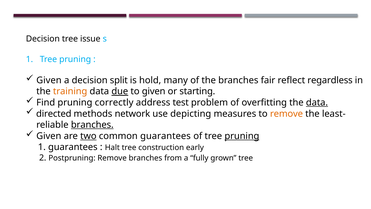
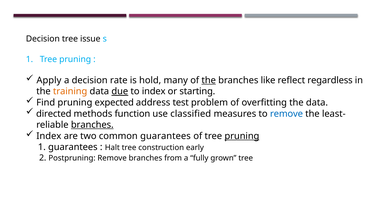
Given at (49, 80): Given -> Apply
split: split -> rate
the at (209, 80) underline: none -> present
fair: fair -> like
to given: given -> index
correctly: correctly -> expected
data at (317, 102) underline: present -> none
network: network -> function
depicting: depicting -> classified
remove at (286, 114) colour: orange -> blue
Given at (49, 136): Given -> Index
two underline: present -> none
